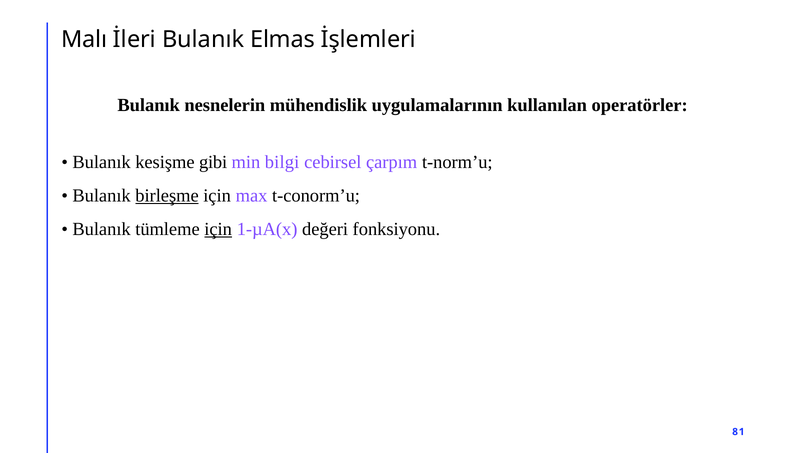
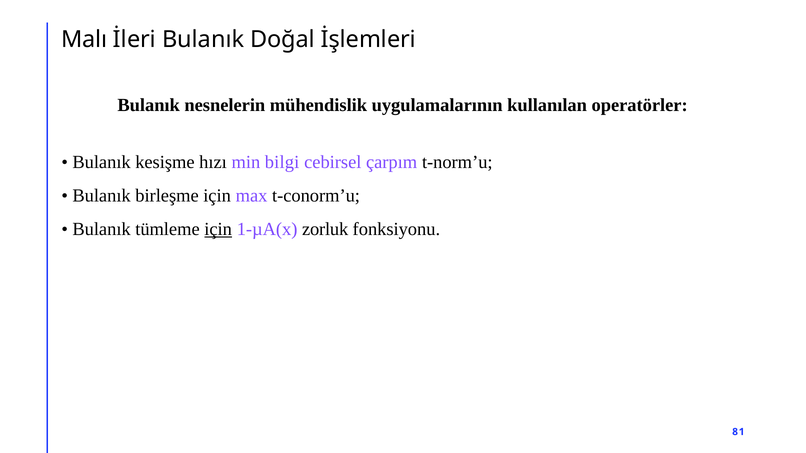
Elmas: Elmas -> Doğal
gibi: gibi -> hızı
birleşme underline: present -> none
değeri: değeri -> zorluk
